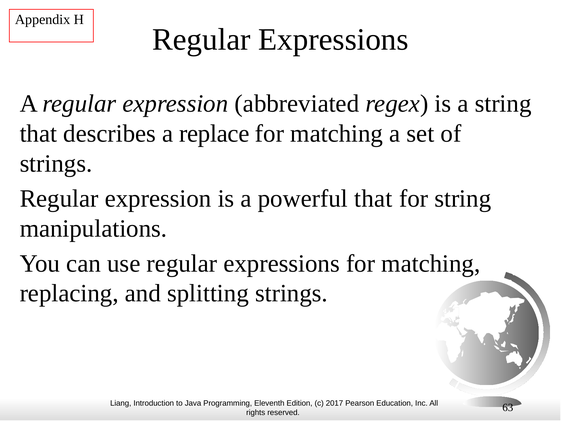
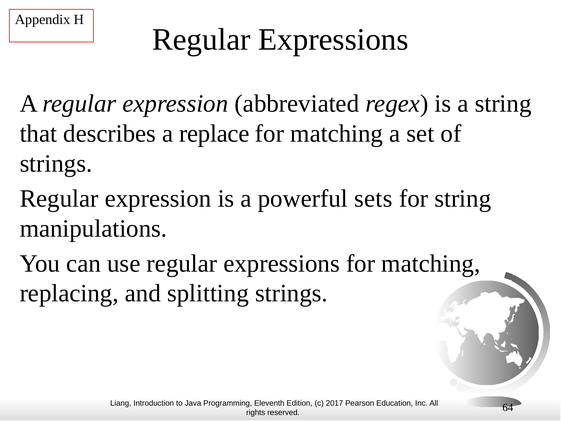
powerful that: that -> sets
63: 63 -> 64
